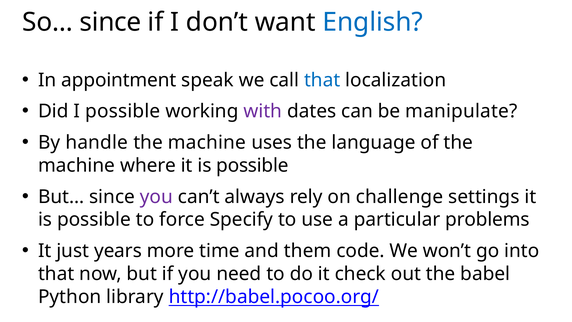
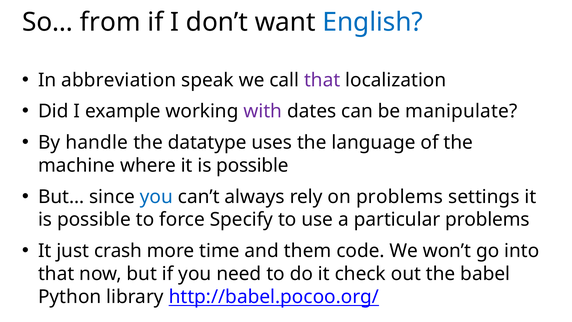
So… since: since -> from
appointment: appointment -> abbreviation
that at (322, 80) colour: blue -> purple
I possible: possible -> example
machine at (207, 142): machine -> datatype
you at (156, 197) colour: purple -> blue
on challenge: challenge -> problems
years: years -> crash
